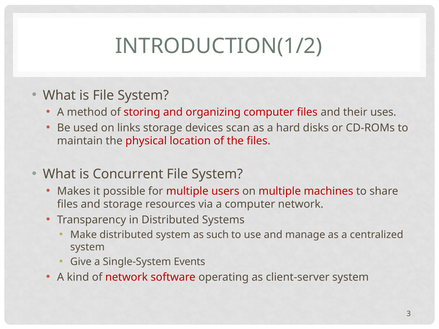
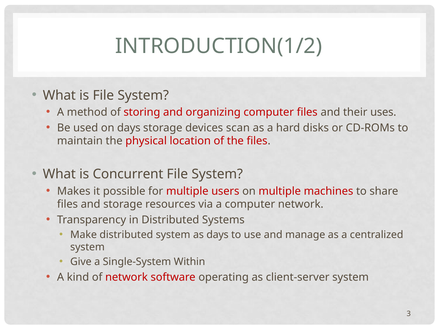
on links: links -> days
as such: such -> days
Events: Events -> Within
